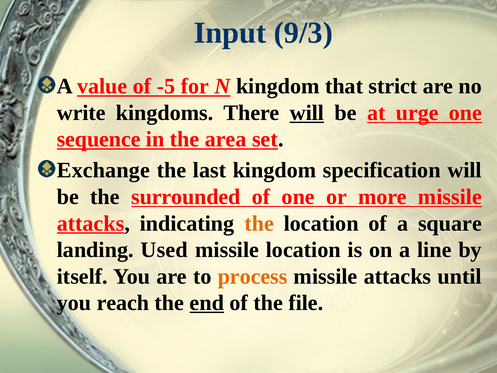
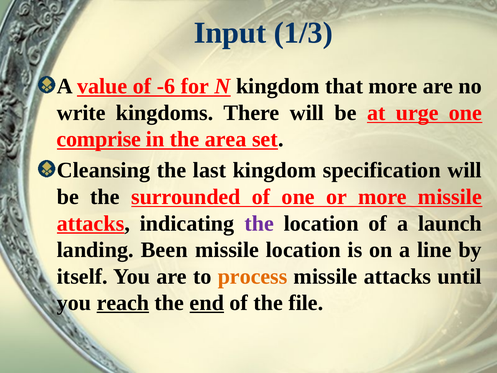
9/3: 9/3 -> 1/3
-5: -5 -> -6
that strict: strict -> more
will at (307, 113) underline: present -> none
sequence: sequence -> comprise
Exchange: Exchange -> Cleansing
the at (259, 223) colour: orange -> purple
square: square -> launch
Used: Used -> Been
reach underline: none -> present
